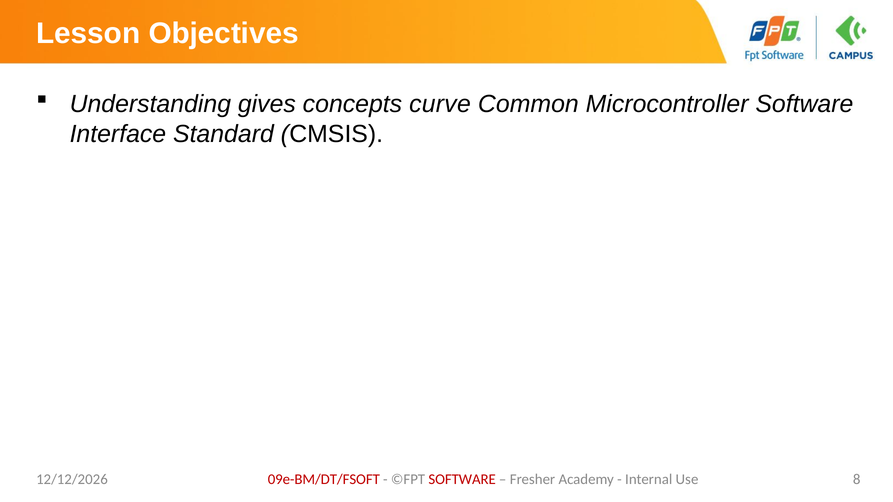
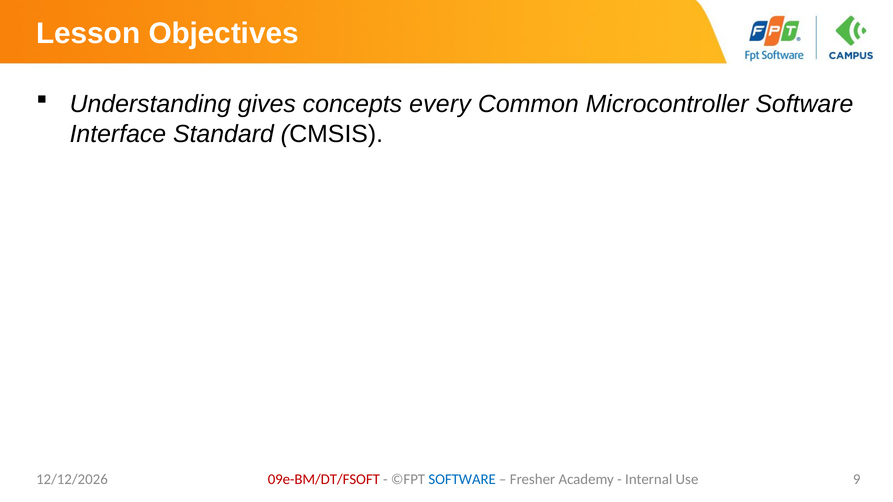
curve: curve -> every
SOFTWARE at (462, 480) colour: red -> blue
8: 8 -> 9
